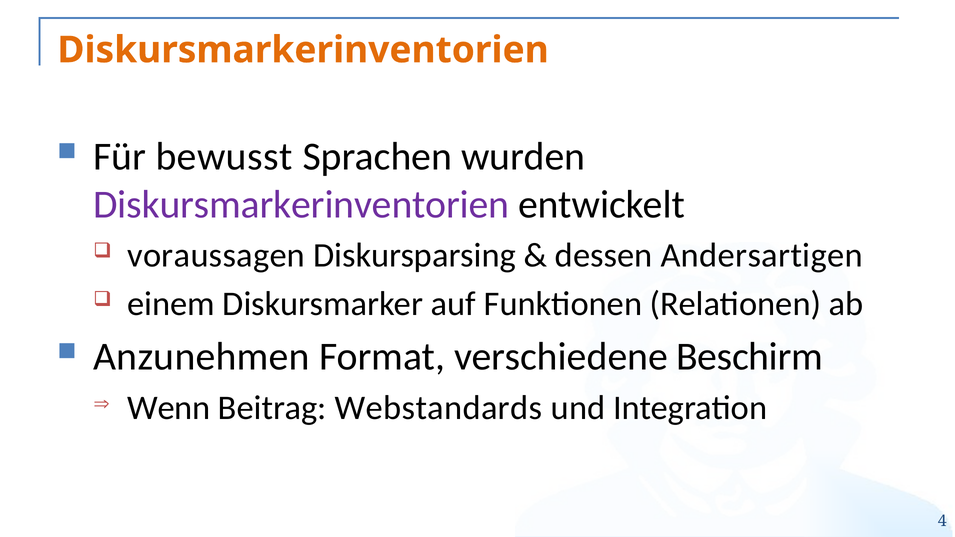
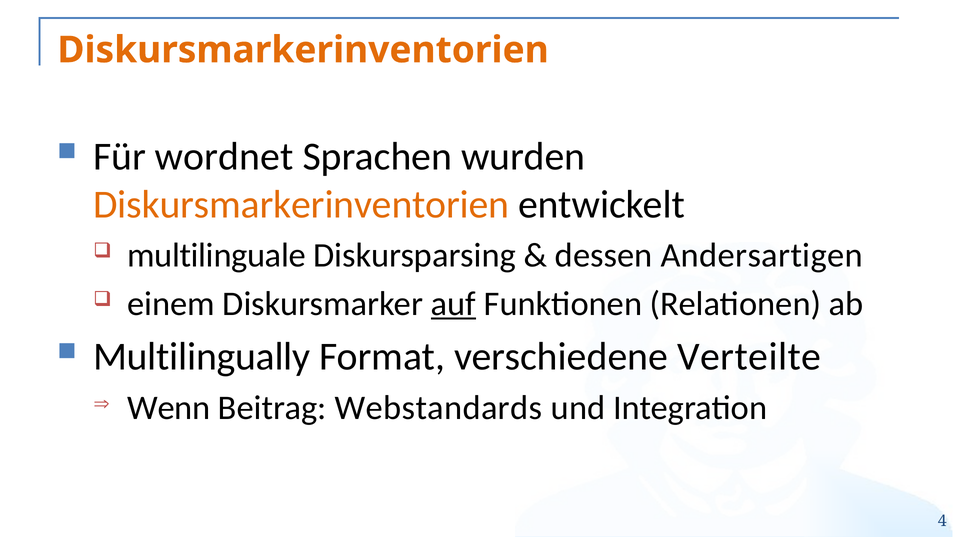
bewusst: bewusst -> wordnet
Diskursmarkerinventorien at (301, 205) colour: purple -> orange
voraussagen: voraussagen -> multilinguale
auf underline: none -> present
Anzunehmen: Anzunehmen -> Multilingually
Beschirm: Beschirm -> Verteilte
